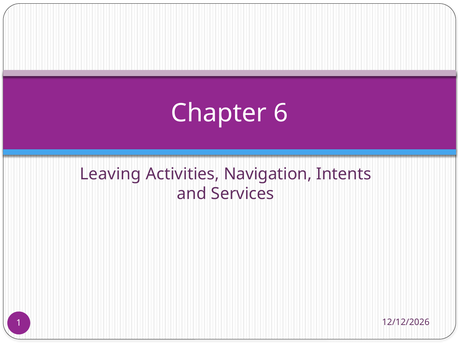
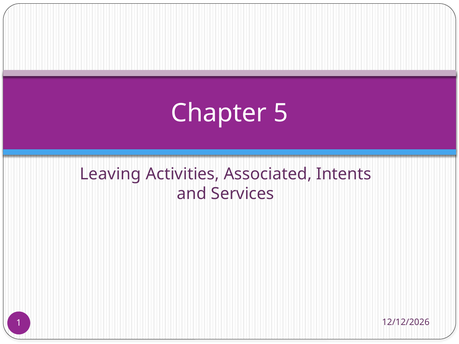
6: 6 -> 5
Navigation: Navigation -> Associated
